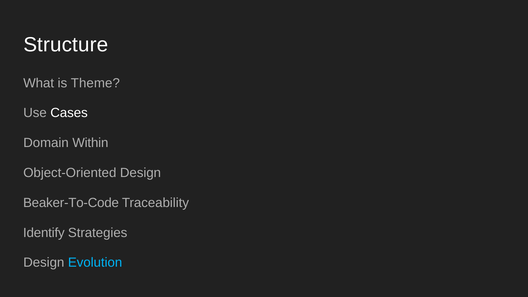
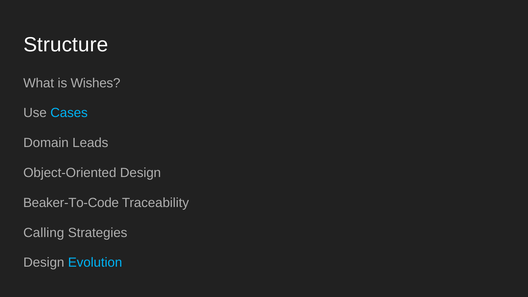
Theme: Theme -> Wishes
Cases colour: white -> light blue
Within: Within -> Leads
Identify: Identify -> Calling
